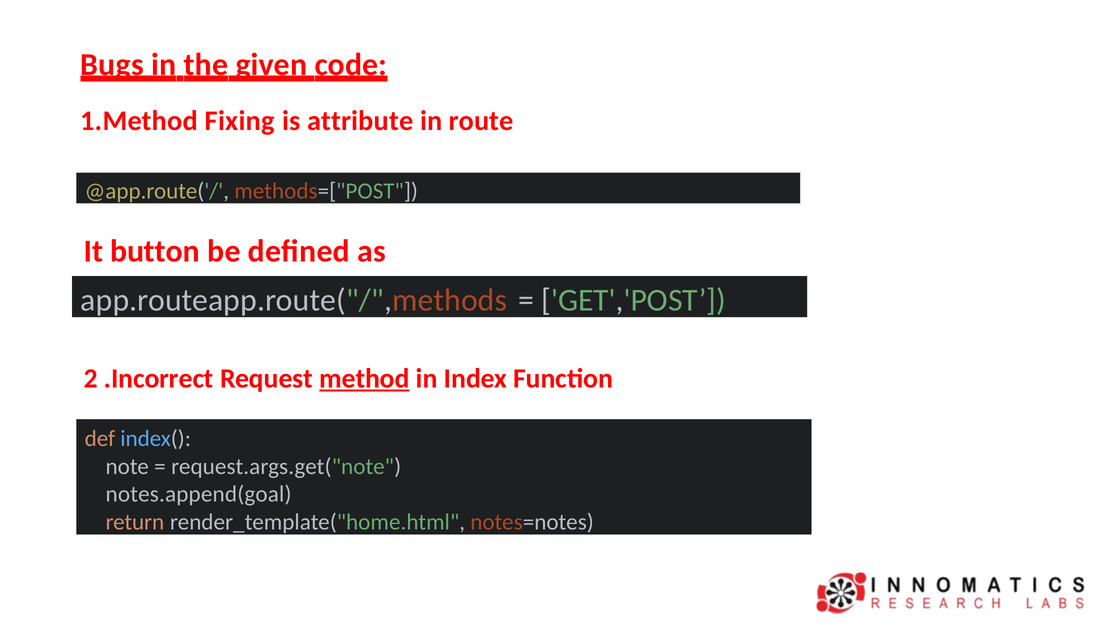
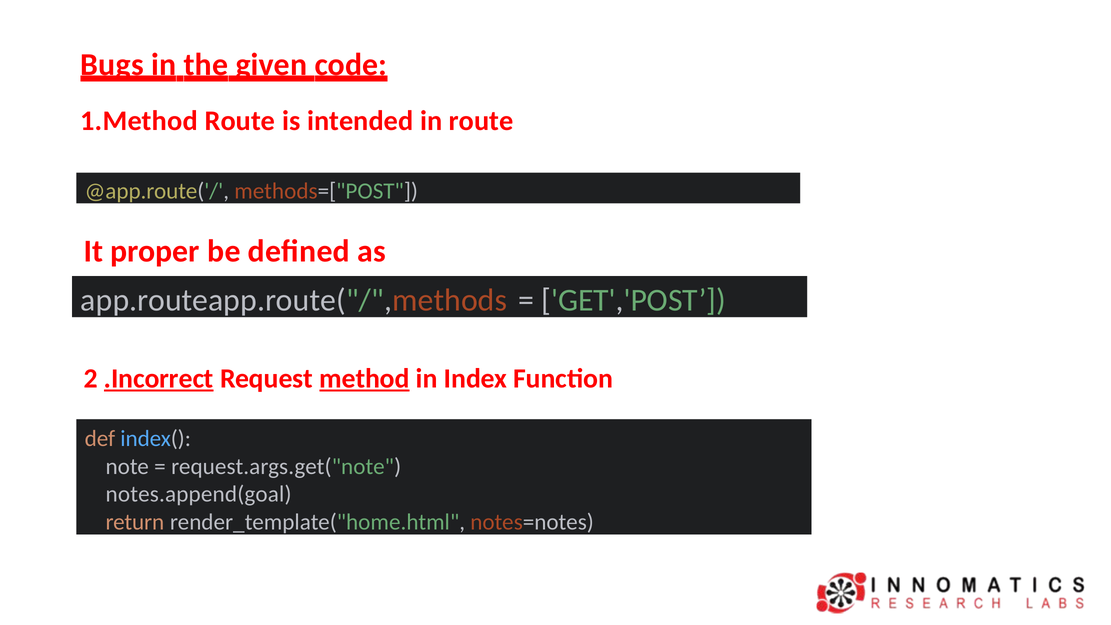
1.Method Fixing: Fixing -> Route
attribute: attribute -> intended
button: button -> proper
.Incorrect underline: none -> present
